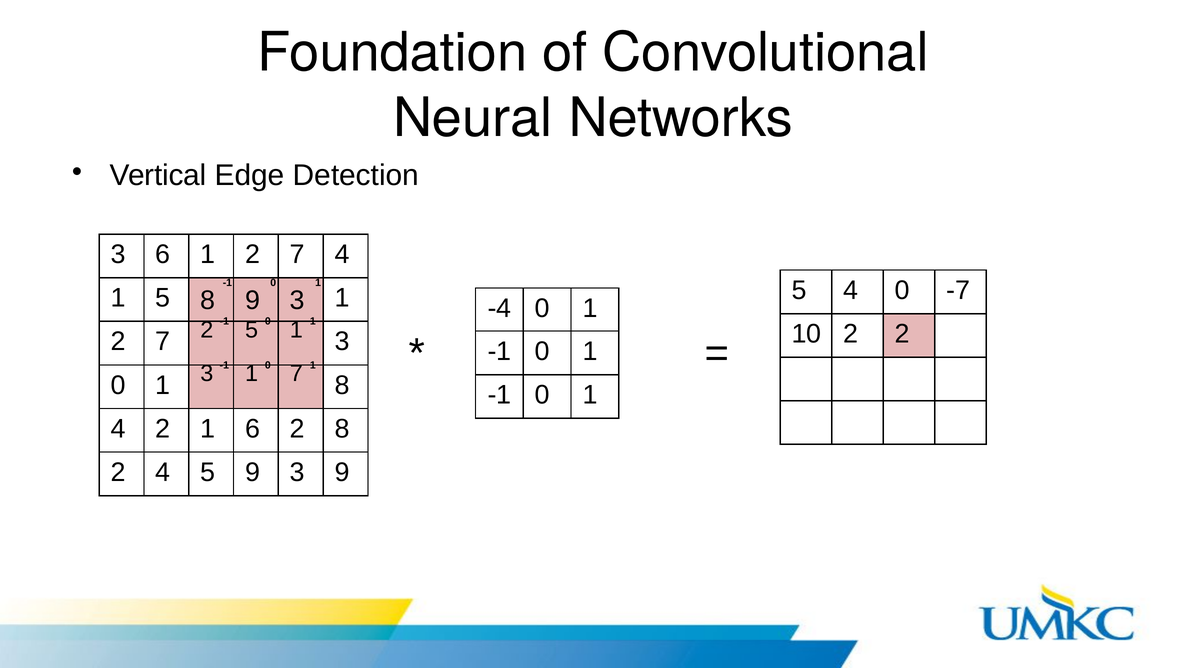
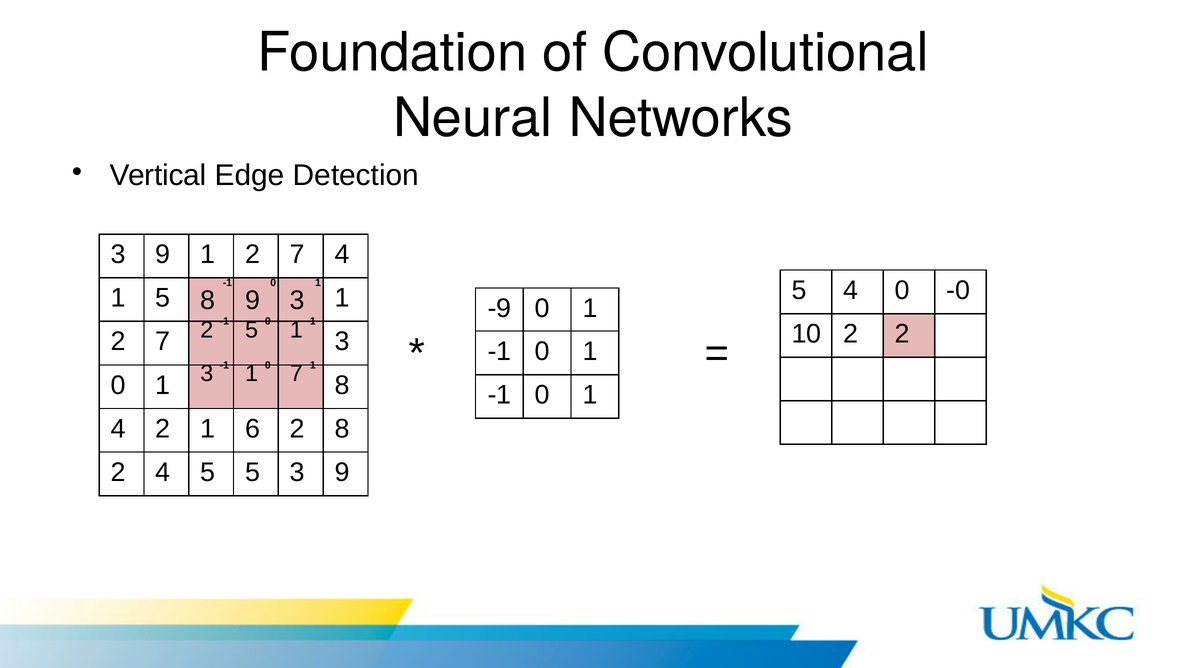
6 at (163, 254): 6 -> 9
-7: -7 -> -0
-4: -4 -> -9
5 9: 9 -> 5
